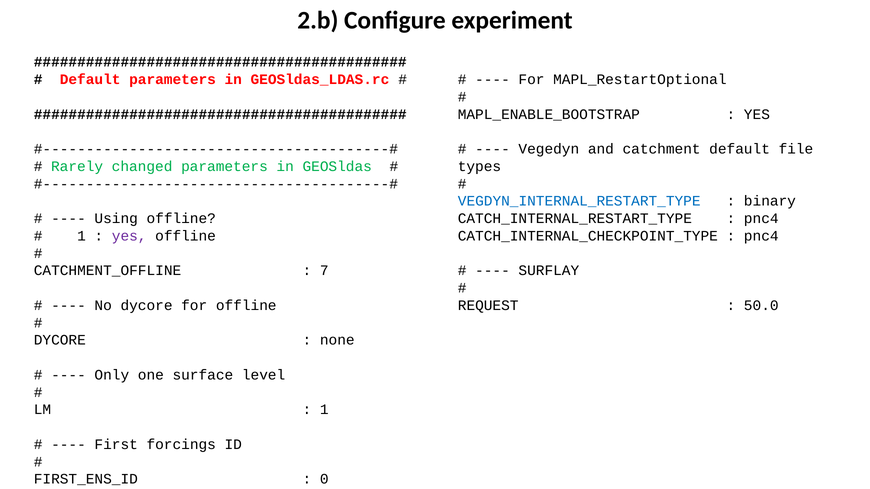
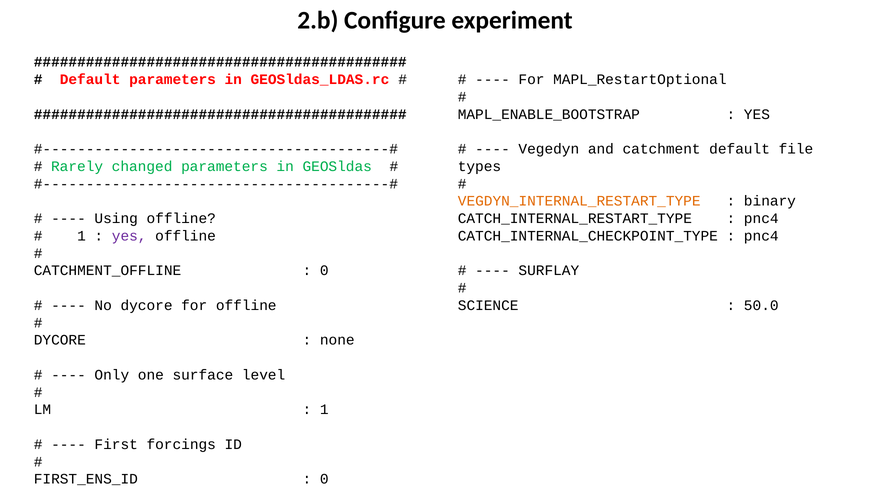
VEGDYN_INTERNAL_RESTART_TYPE colour: blue -> orange
7 at (324, 271): 7 -> 0
REQUEST: REQUEST -> SCIENCE
